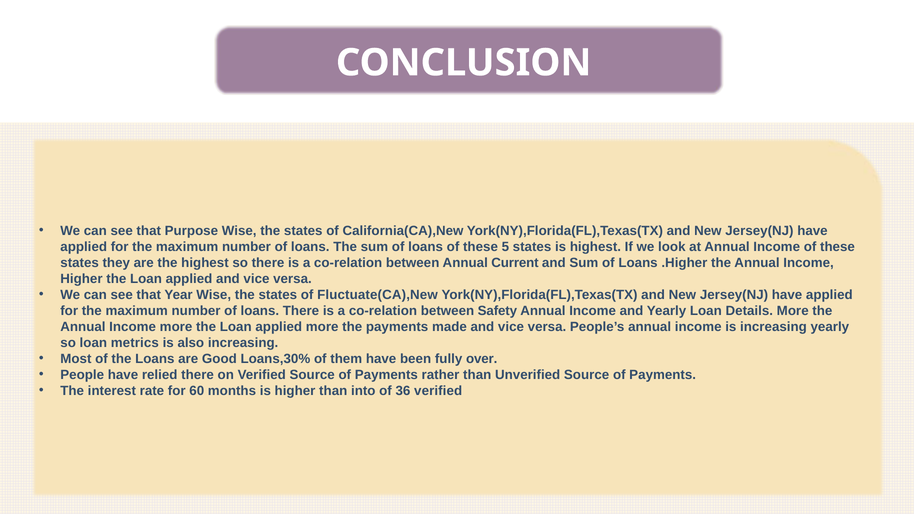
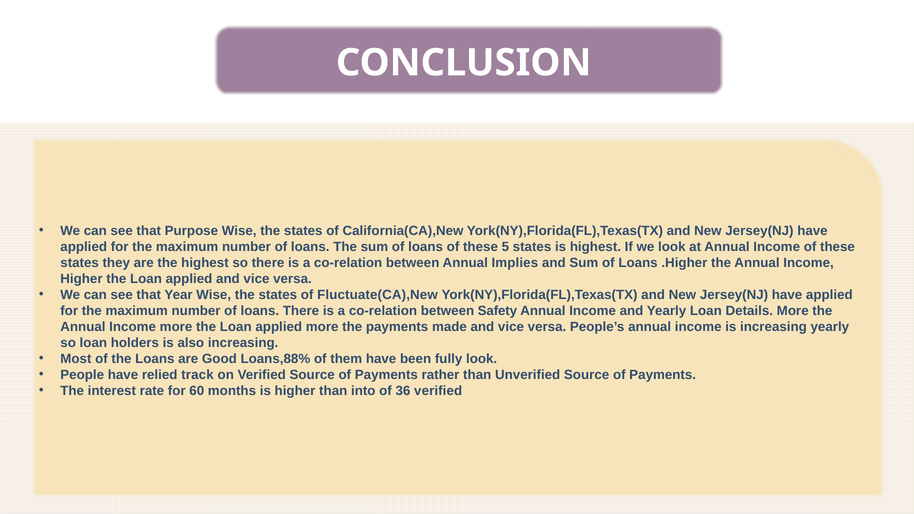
Current: Current -> Implies
metrics: metrics -> holders
Loans,30%: Loans,30% -> Loans,88%
fully over: over -> look
relied there: there -> track
